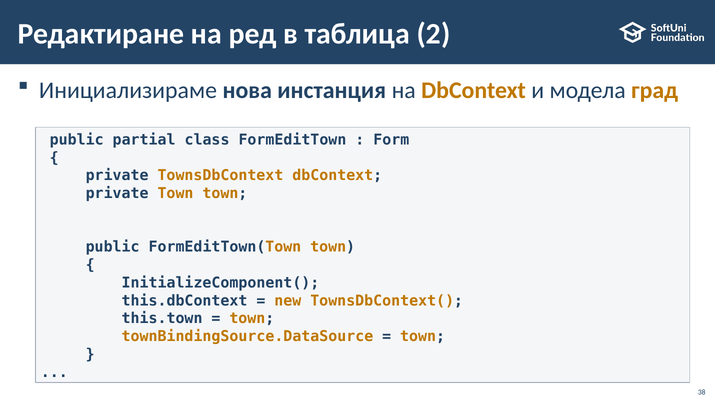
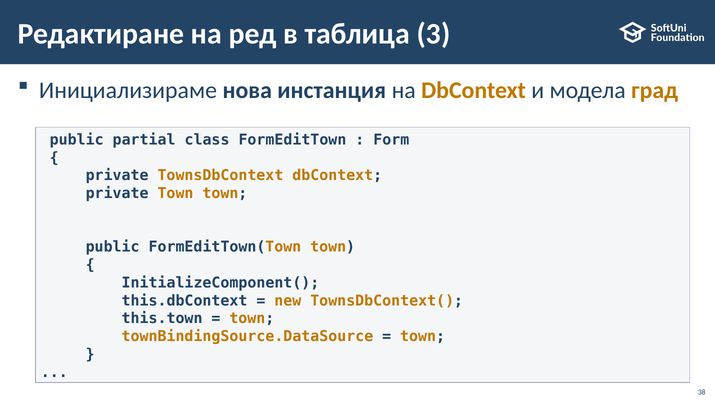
2: 2 -> 3
